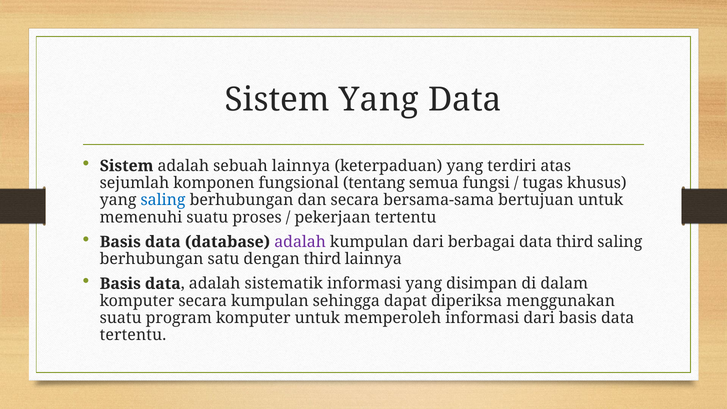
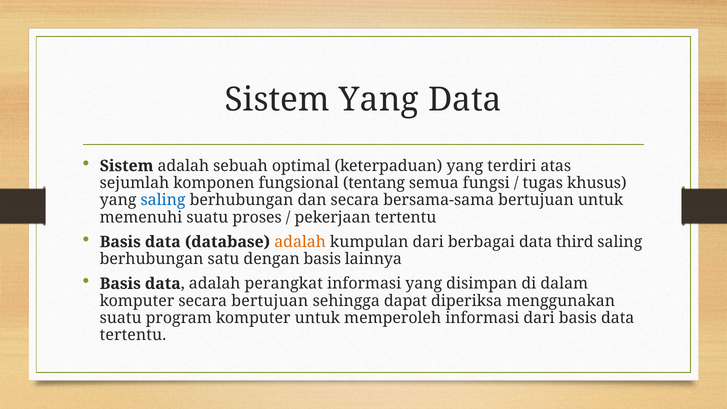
sebuah lainnya: lainnya -> optimal
adalah at (300, 242) colour: purple -> orange
dengan third: third -> basis
sistematik: sistematik -> perangkat
secara kumpulan: kumpulan -> bertujuan
